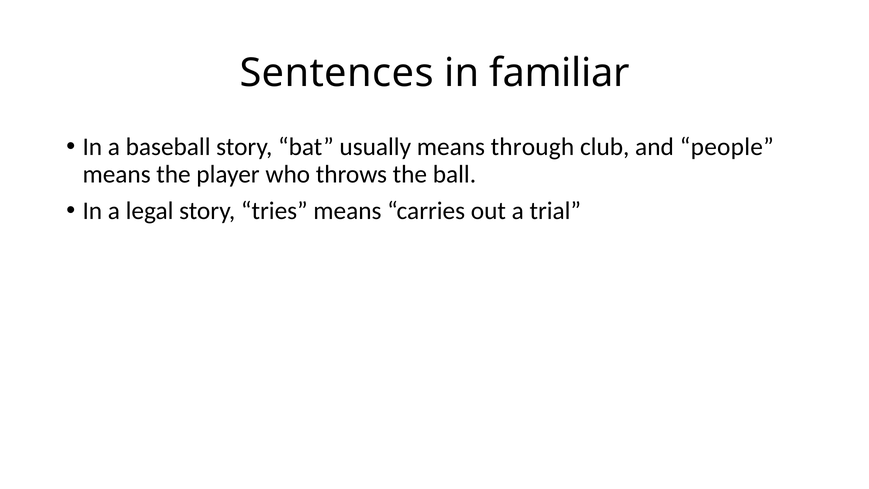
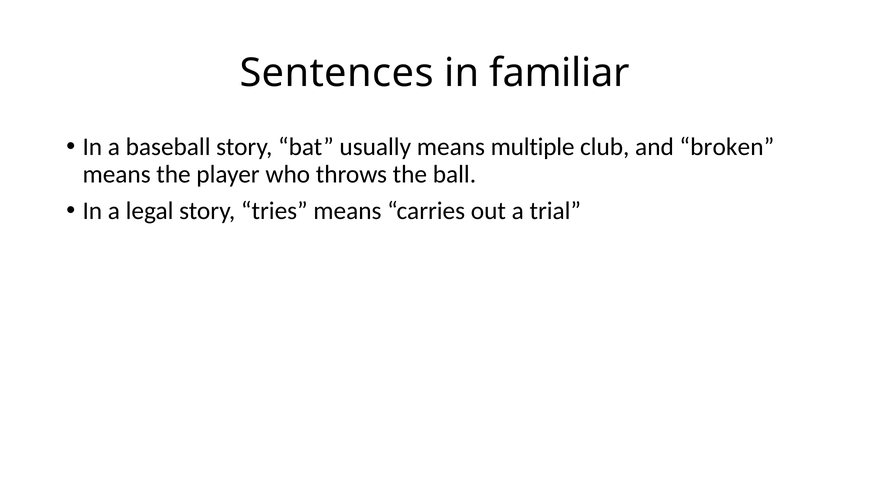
through: through -> multiple
people: people -> broken
